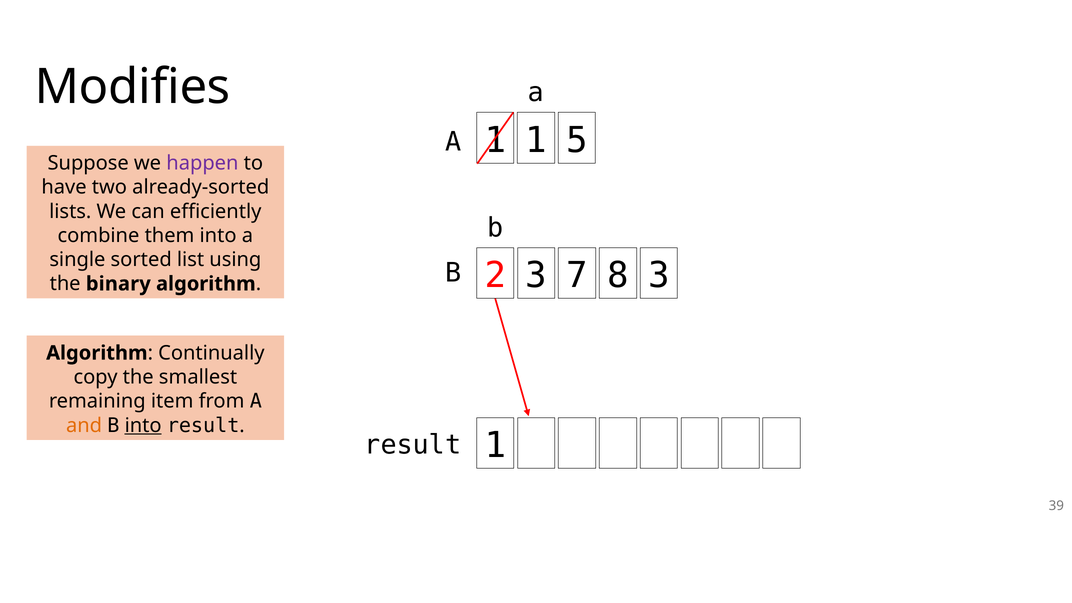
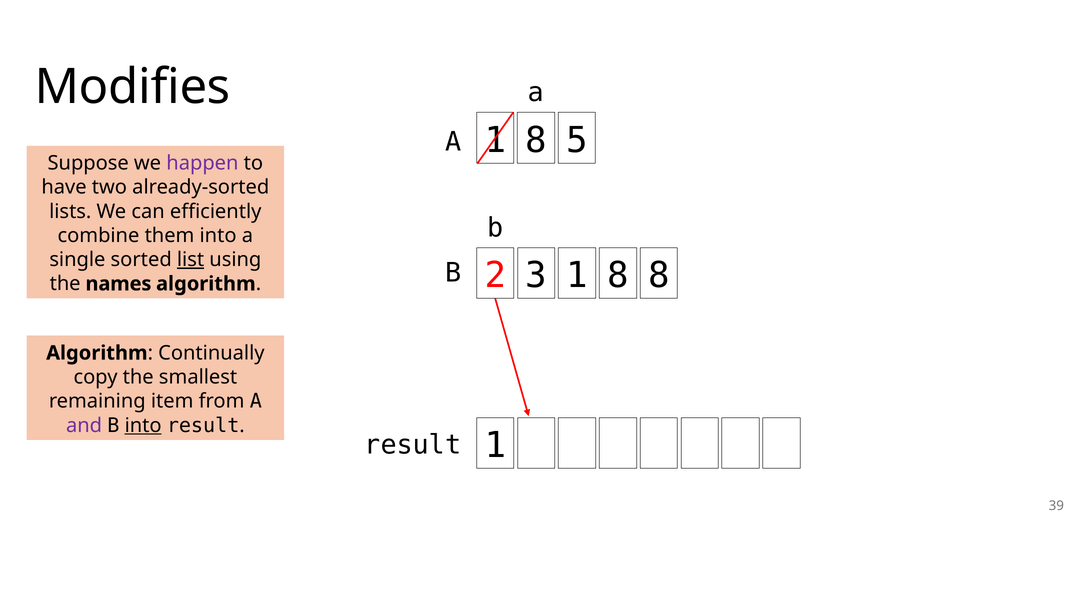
1 at (536, 140): 1 -> 8
list underline: none -> present
3 7: 7 -> 1
8 3: 3 -> 8
binary: binary -> names
and colour: orange -> purple
